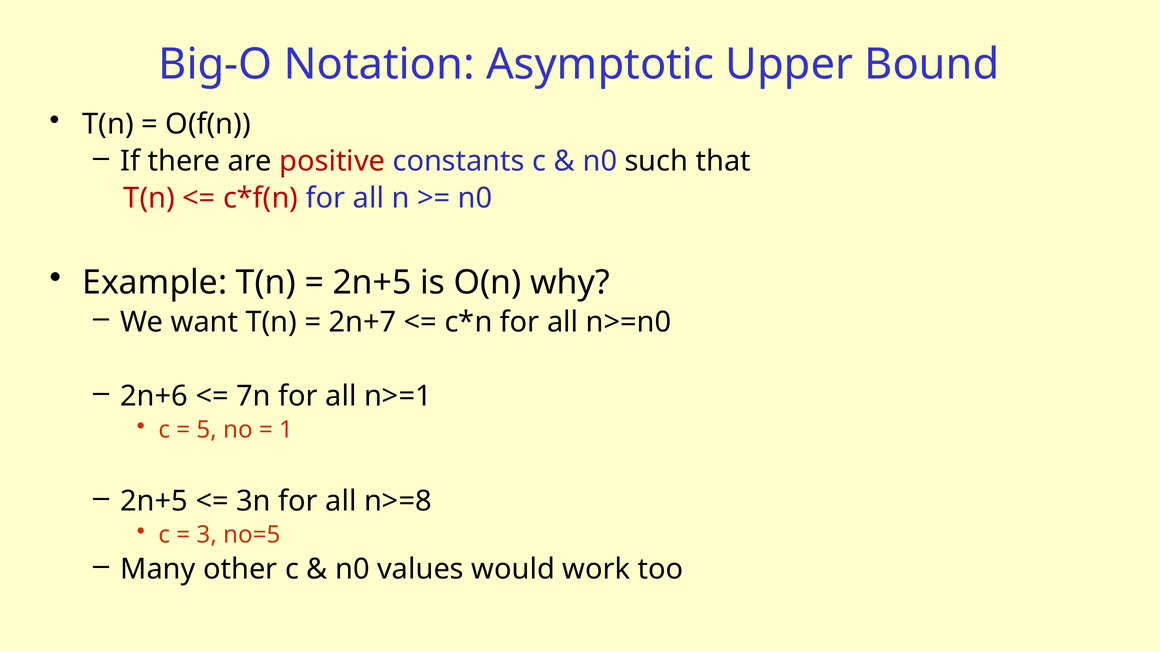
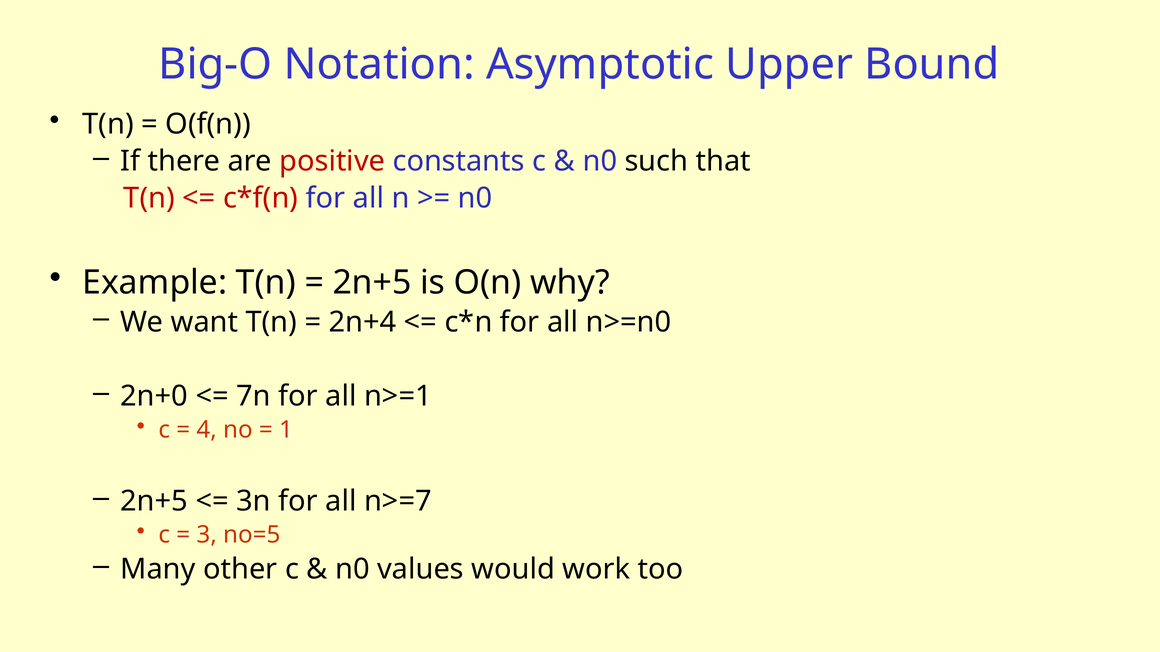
2n+7: 2n+7 -> 2n+4
2n+6: 2n+6 -> 2n+0
5: 5 -> 4
n>=8: n>=8 -> n>=7
